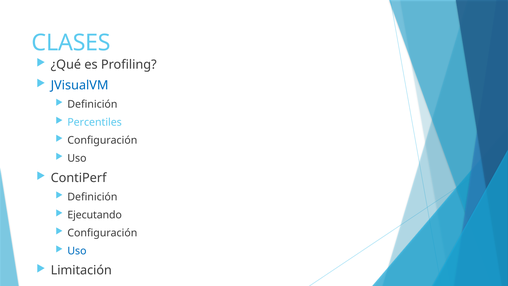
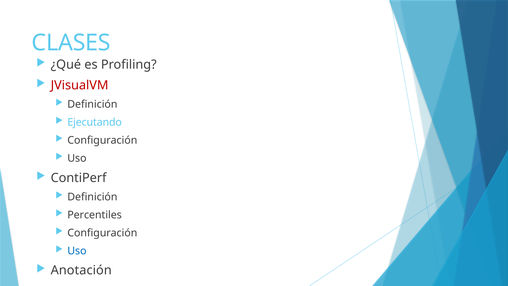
JVisualVM colour: blue -> red
Percentiles: Percentiles -> Ejecutando
Ejecutando: Ejecutando -> Percentiles
Limitación: Limitación -> Anotación
